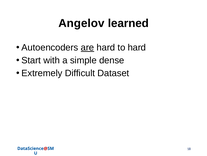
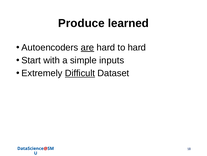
Angelov: Angelov -> Produce
dense: dense -> inputs
Difficult underline: none -> present
